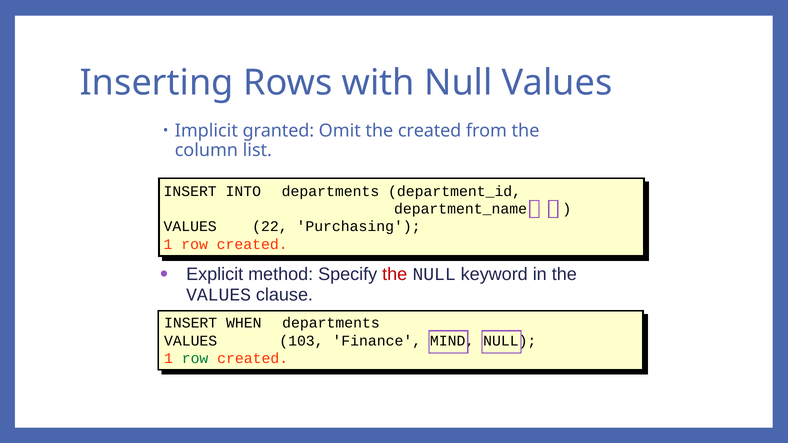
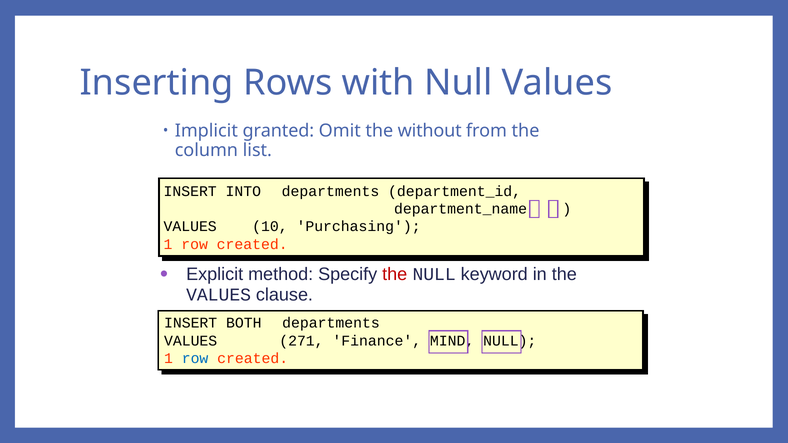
the created: created -> without
22: 22 -> 10
WHEN: WHEN -> BOTH
103: 103 -> 271
row at (195, 359) colour: green -> blue
